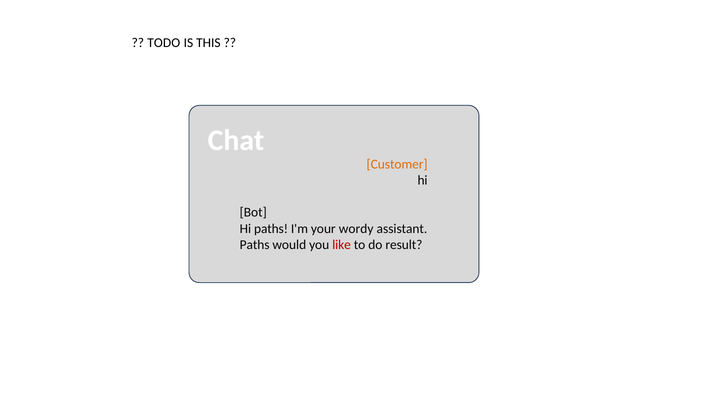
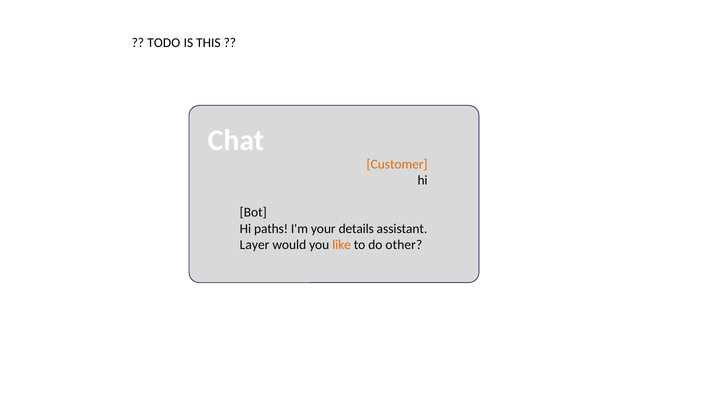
wordy: wordy -> details
Paths at (255, 245): Paths -> Layer
like colour: red -> orange
result: result -> other
